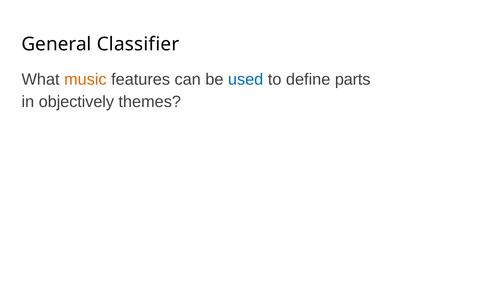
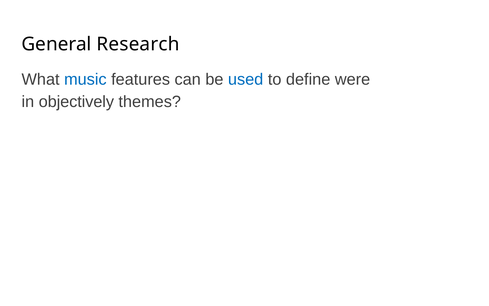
Classifier: Classifier -> Research
music colour: orange -> blue
parts: parts -> were
